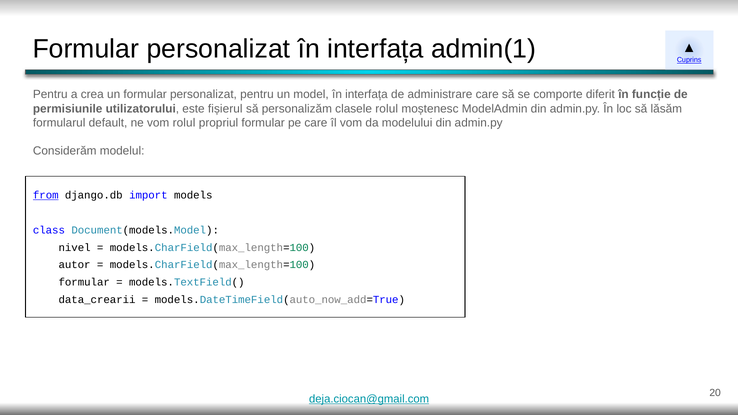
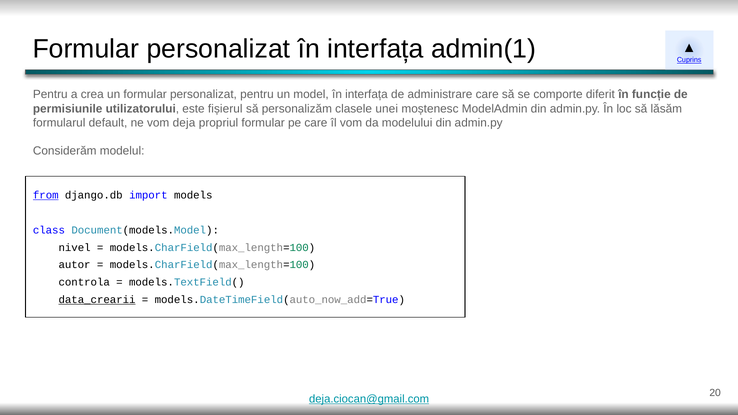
clasele rolul: rolul -> unei
vom rolul: rolul -> deja
formular at (84, 282): formular -> controla
data_crearii underline: none -> present
